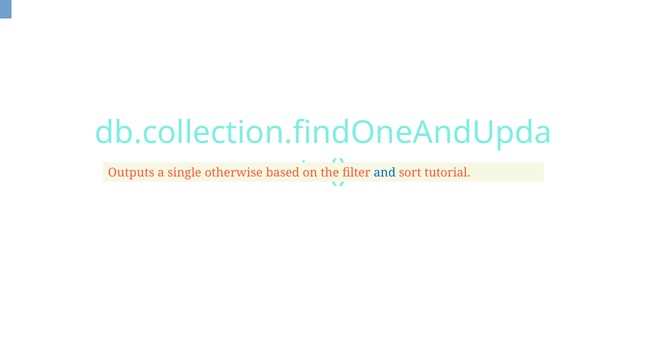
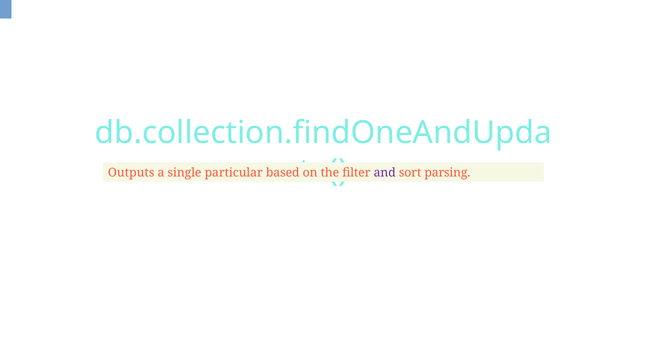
otherwise: otherwise -> particular
and colour: blue -> purple
tutorial: tutorial -> parsing
